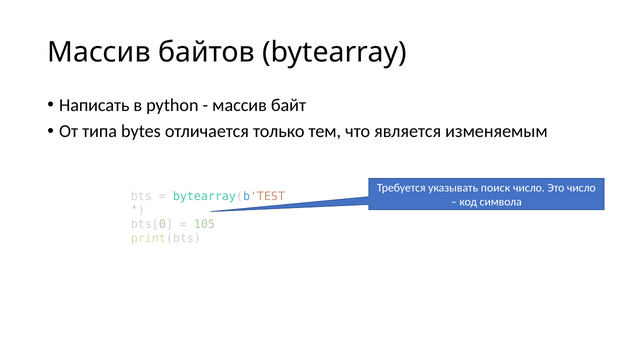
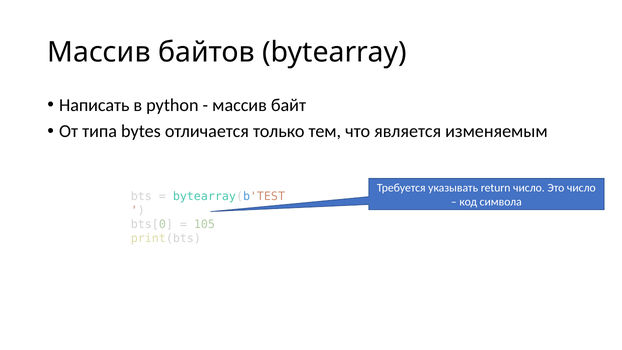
поиск: поиск -> return
